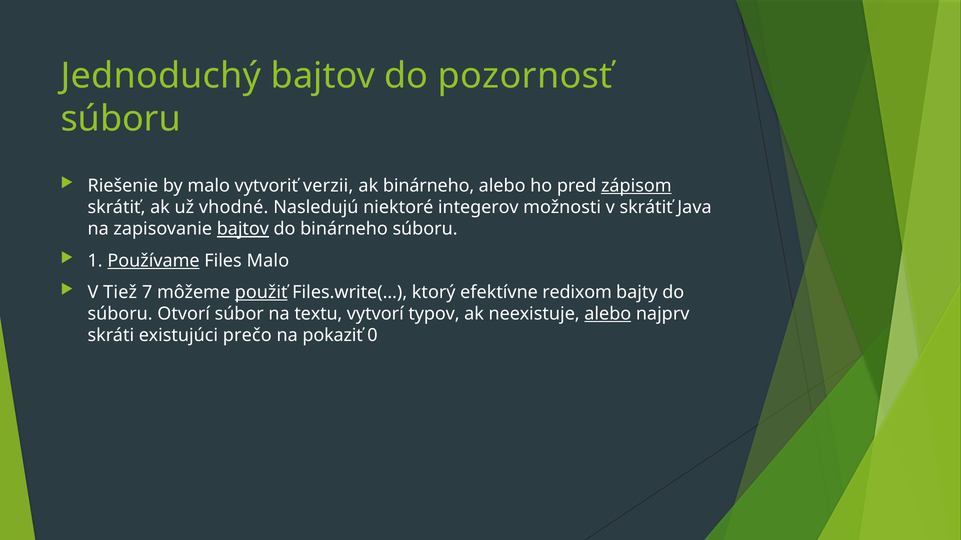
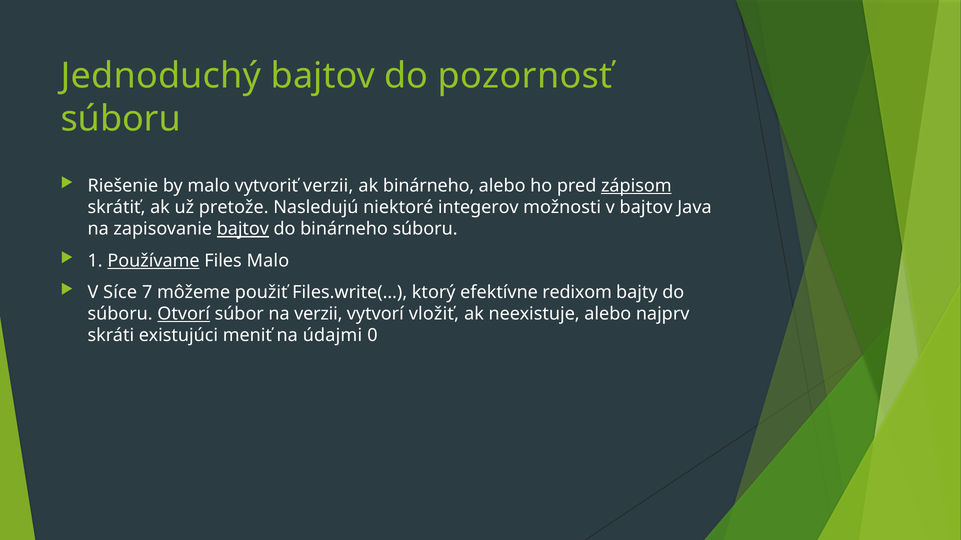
vhodné: vhodné -> pretože
v skrátiť: skrátiť -> bajtov
Tiež: Tiež -> Síce
použiť underline: present -> none
Otvorí underline: none -> present
na textu: textu -> verzii
typov: typov -> vložiť
alebo at (608, 314) underline: present -> none
prečo: prečo -> meniť
pokaziť: pokaziť -> údajmi
